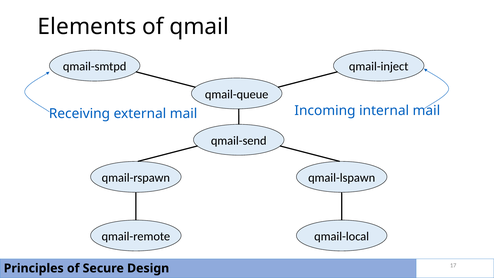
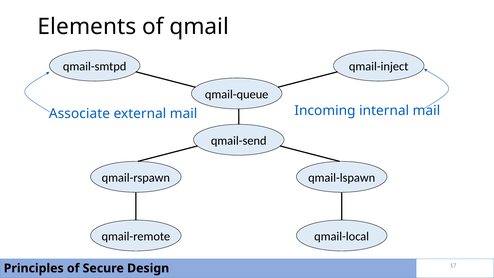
Receiving: Receiving -> Associate
